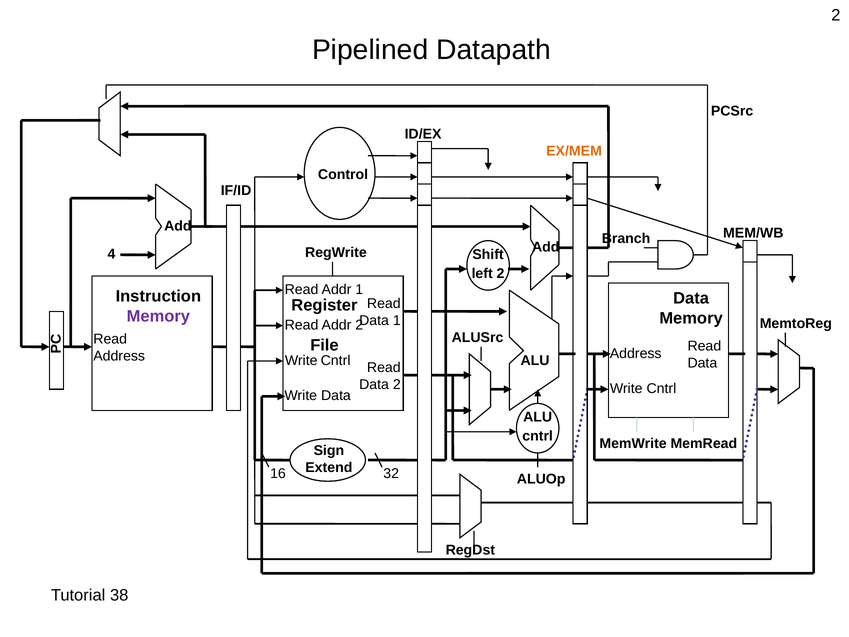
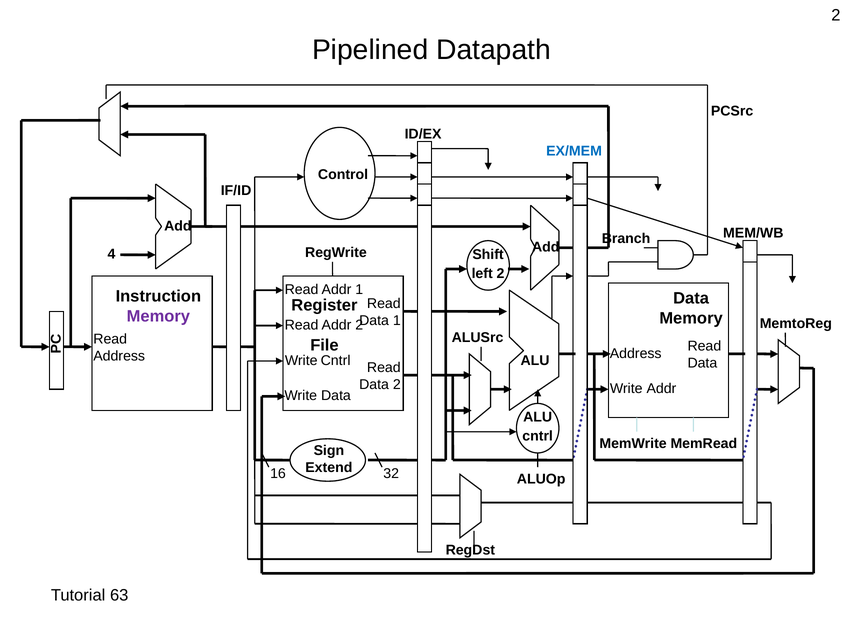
EX/MEM colour: orange -> blue
Cntrl at (661, 389): Cntrl -> Addr
38: 38 -> 63
